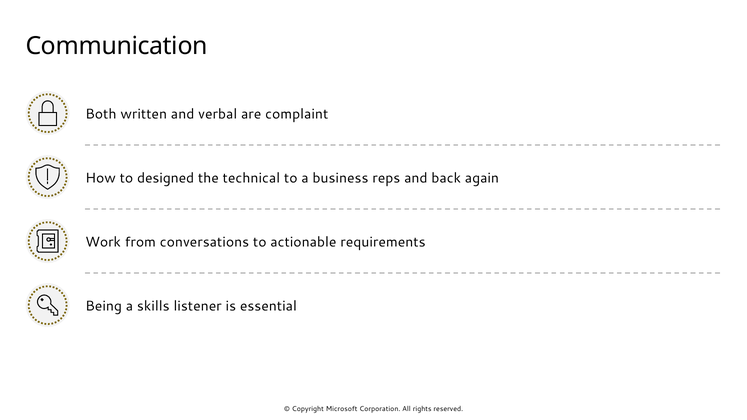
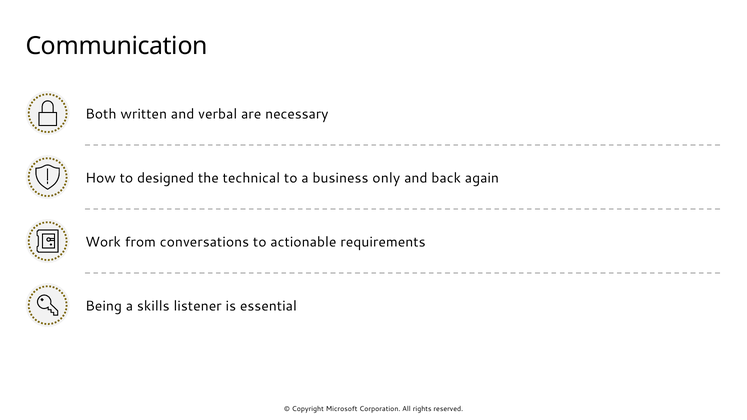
complaint: complaint -> necessary
reps: reps -> only
